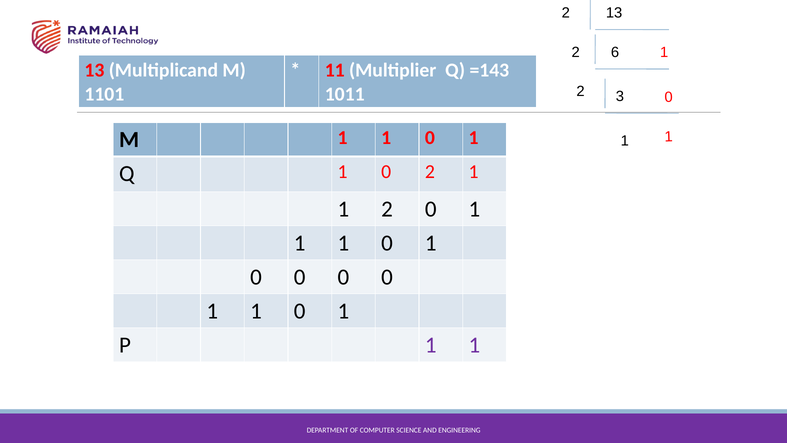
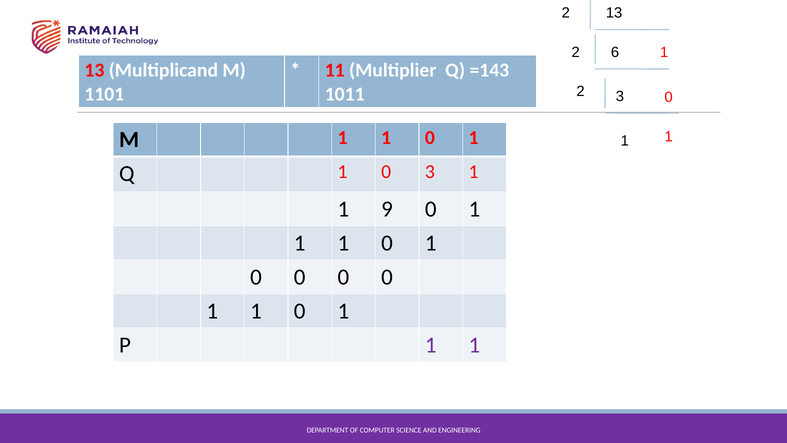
0 2: 2 -> 3
2 at (387, 209): 2 -> 9
